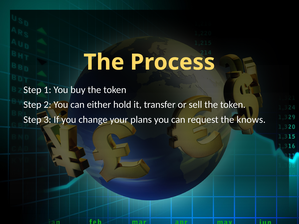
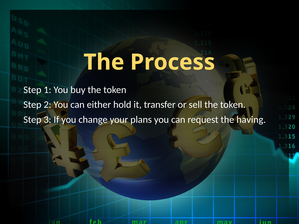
knows: knows -> having
